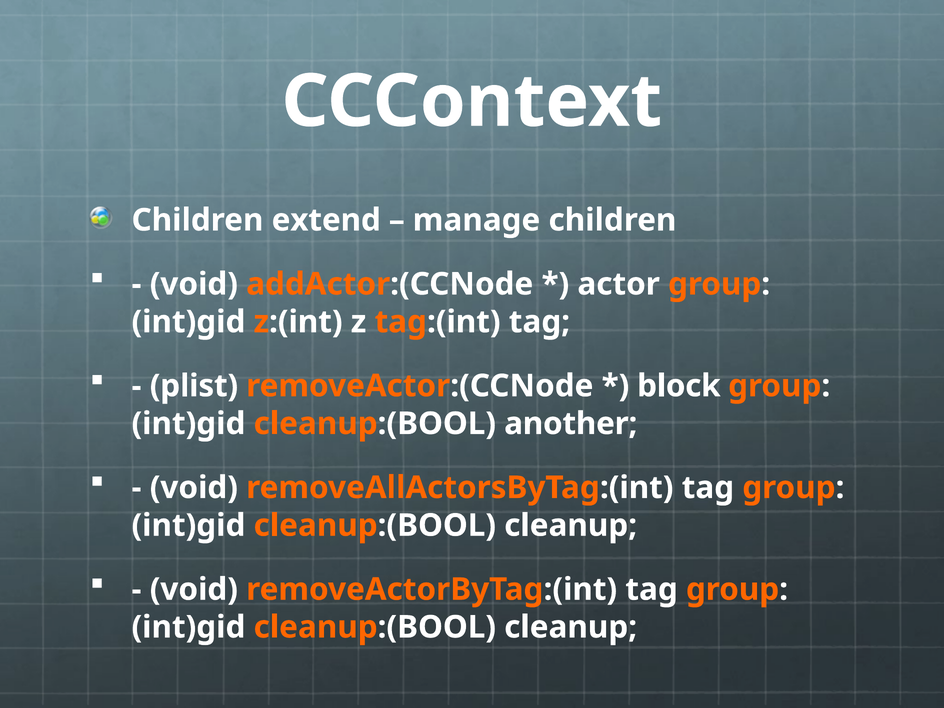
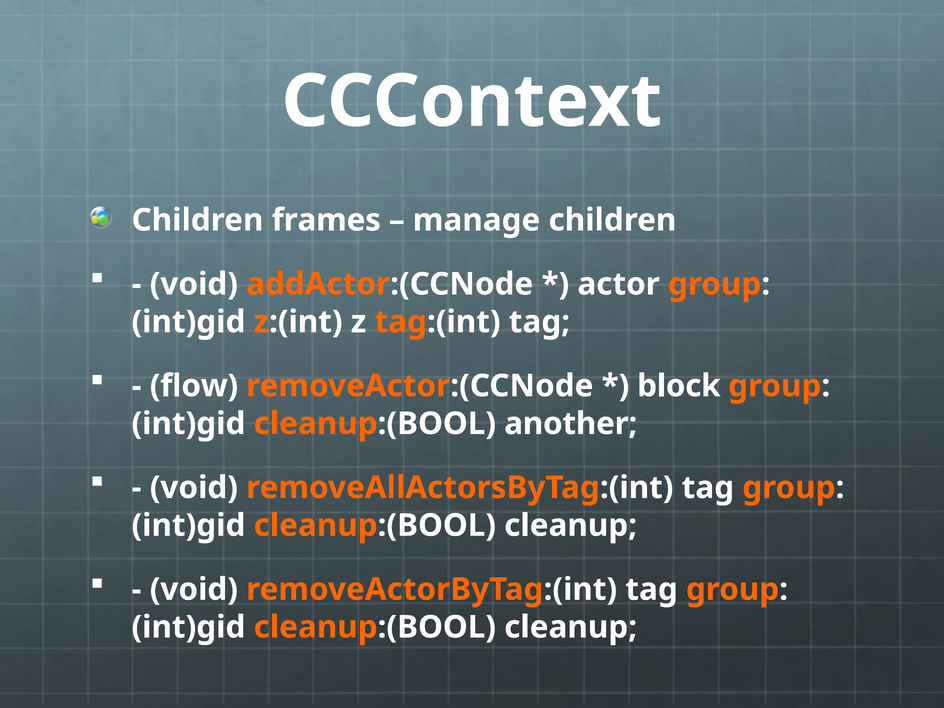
extend: extend -> frames
plist: plist -> flow
